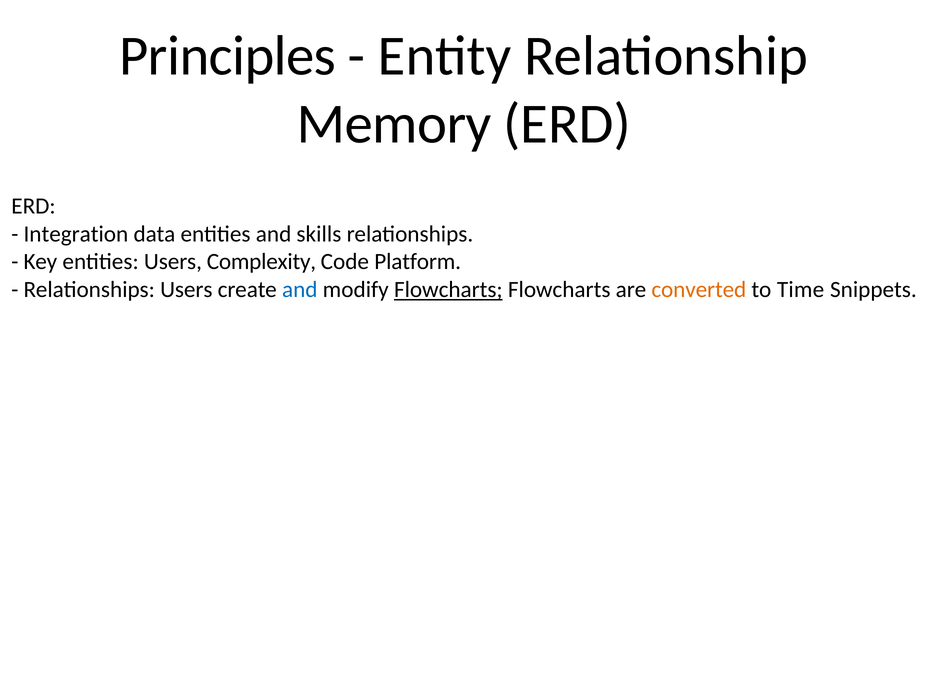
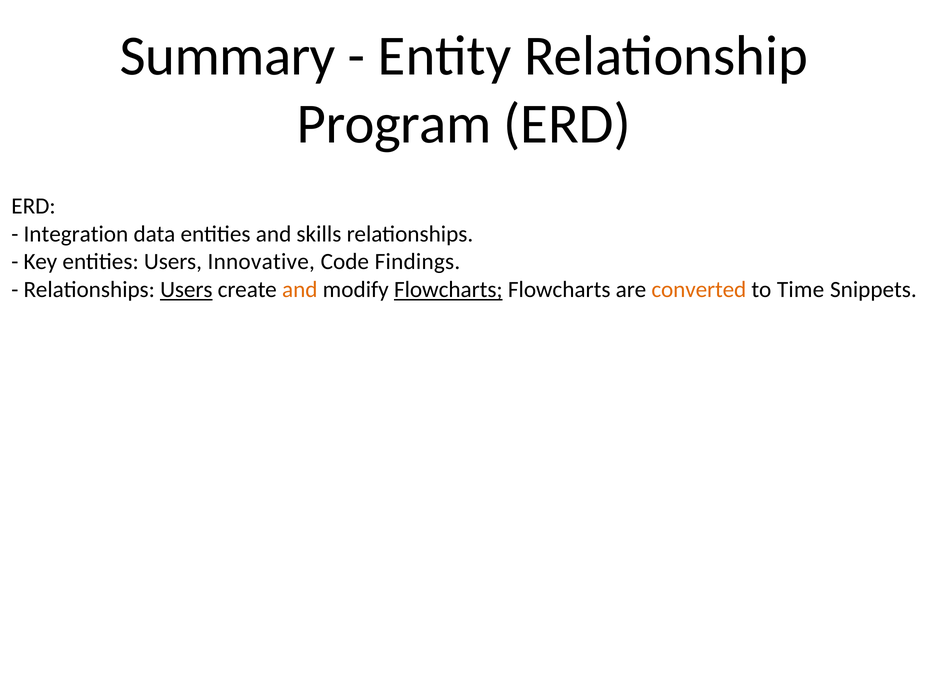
Principles: Principles -> Summary
Memory: Memory -> Program
Complexity: Complexity -> Innovative
Platform: Platform -> Findings
Users at (186, 290) underline: none -> present
and at (300, 290) colour: blue -> orange
